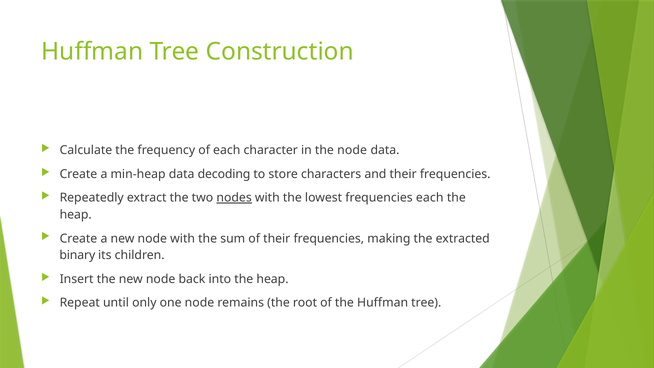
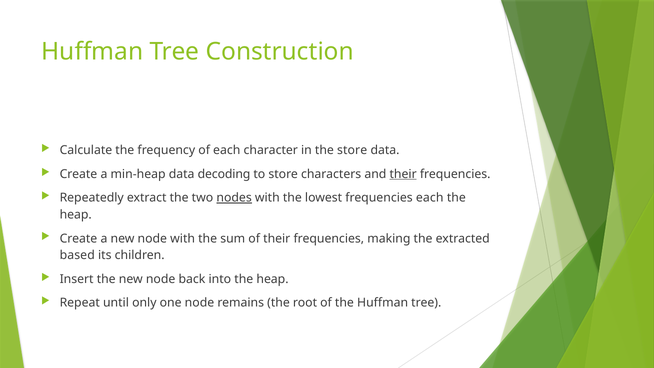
the node: node -> store
their at (403, 174) underline: none -> present
binary: binary -> based
